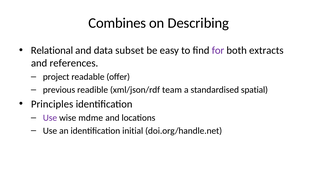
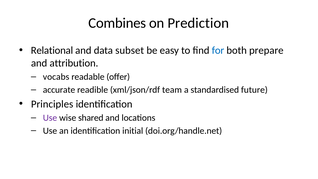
Describing: Describing -> Prediction
for colour: purple -> blue
extracts: extracts -> prepare
references: references -> attribution
project: project -> vocabs
previous: previous -> accurate
spatial: spatial -> future
mdme: mdme -> shared
